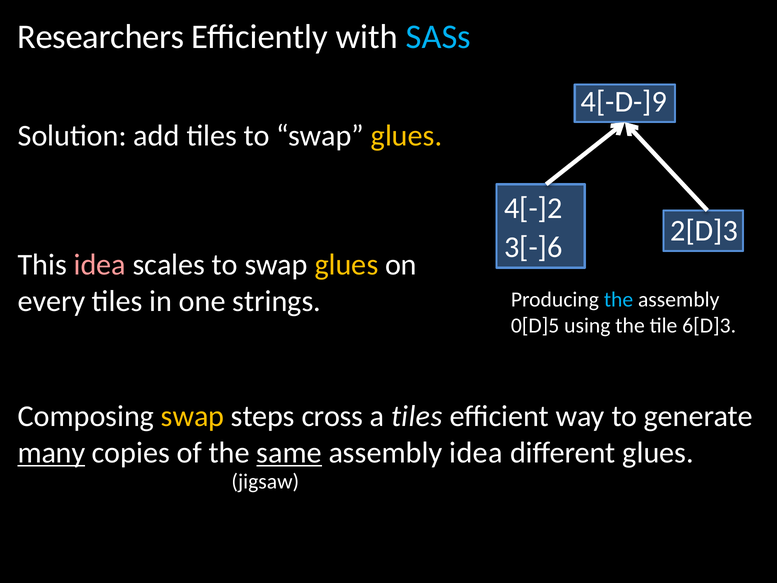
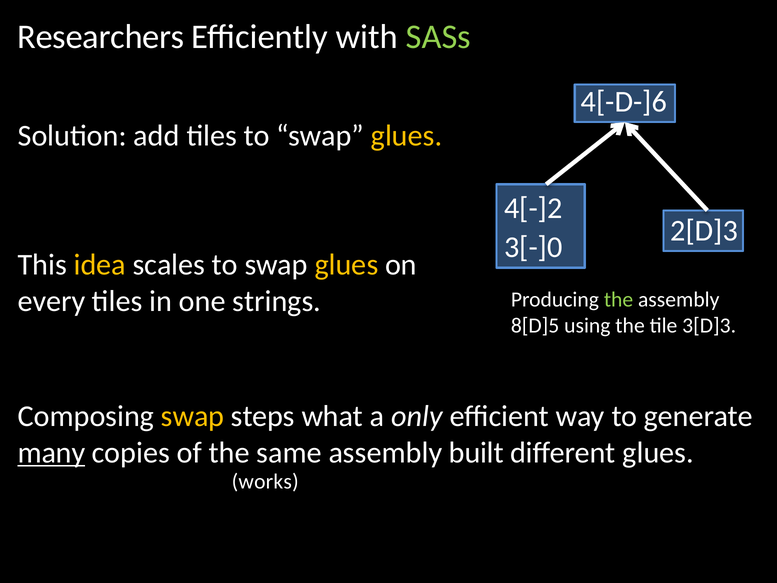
SASs colour: light blue -> light green
4[-D-]9: 4[-D-]9 -> 4[-D-]6
3[-]6: 3[-]6 -> 3[-]0
idea at (100, 265) colour: pink -> yellow
the at (619, 300) colour: light blue -> light green
0[D]5: 0[D]5 -> 8[D]5
6[D]3: 6[D]3 -> 3[D]3
cross: cross -> what
a tiles: tiles -> only
same underline: present -> none
assembly idea: idea -> built
jigsaw: jigsaw -> works
